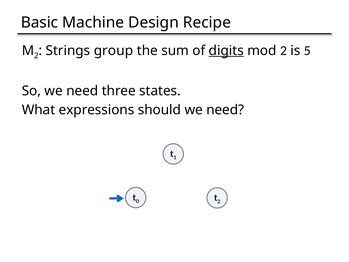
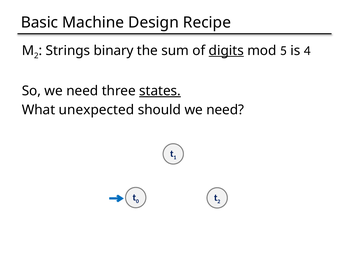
group: group -> binary
mod 2: 2 -> 5
5: 5 -> 4
states underline: none -> present
expressions: expressions -> unexpected
